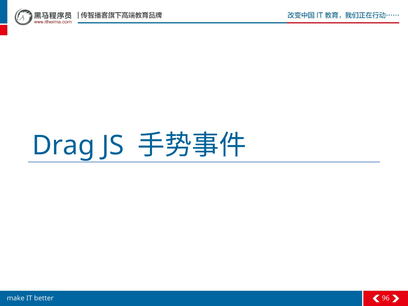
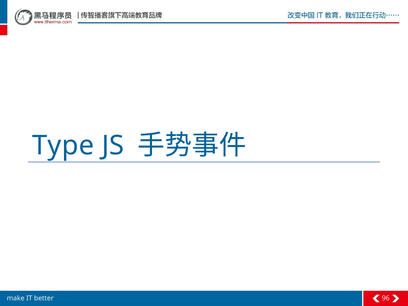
Drag: Drag -> Type
